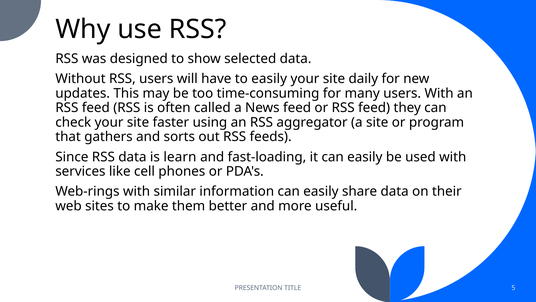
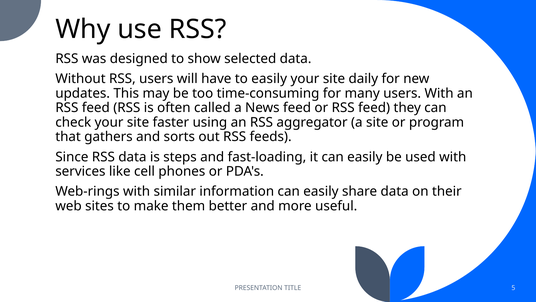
learn: learn -> steps
